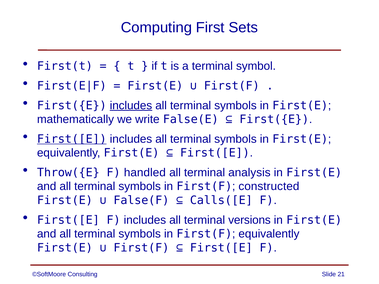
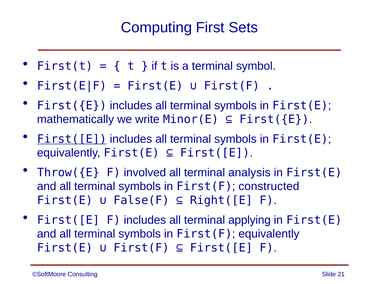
includes at (131, 106) underline: present -> none
False(E: False(E -> Minor(E
handled: handled -> involved
Calls([E: Calls([E -> Right([E
versions: versions -> applying
